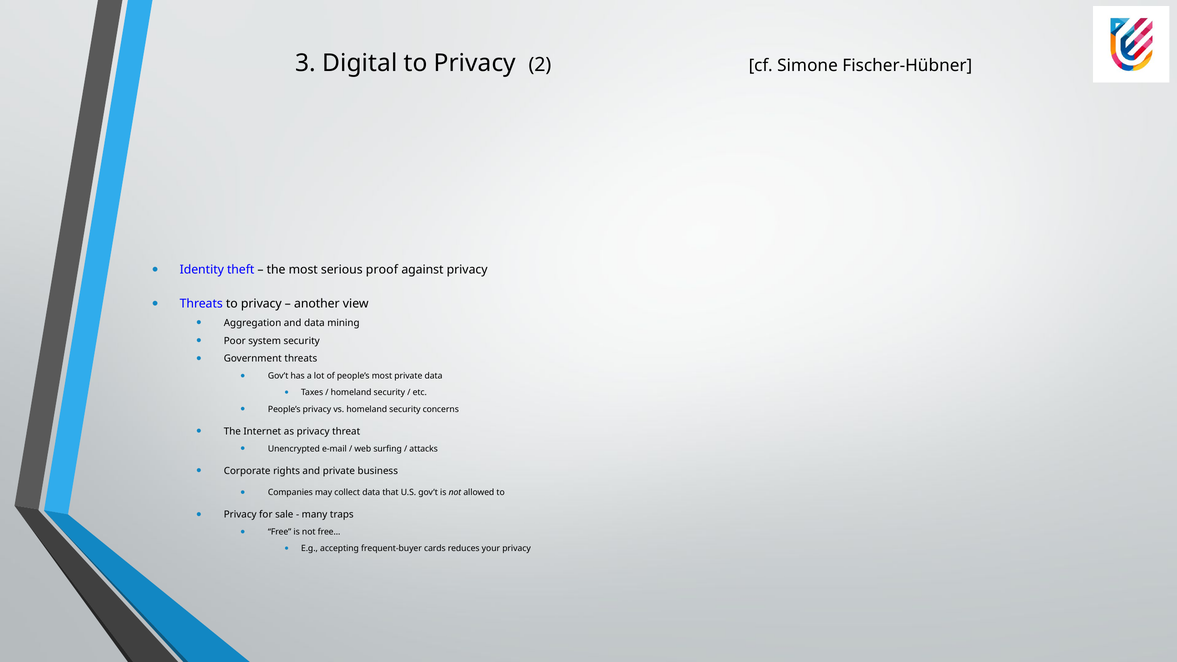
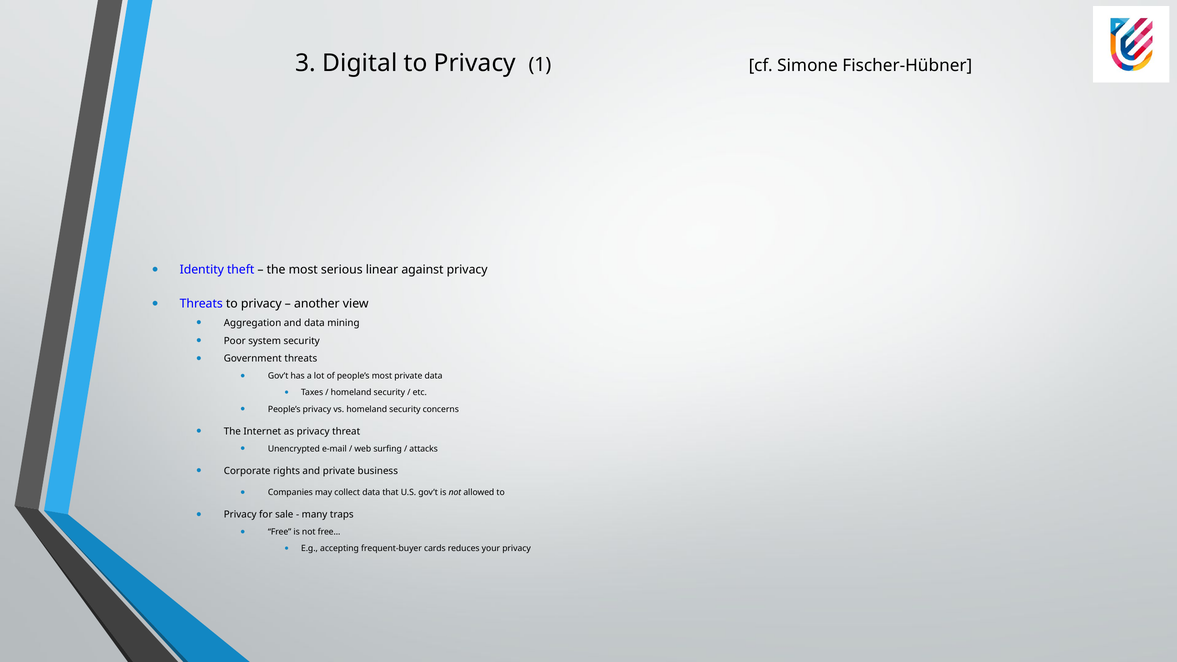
2: 2 -> 1
proof: proof -> linear
